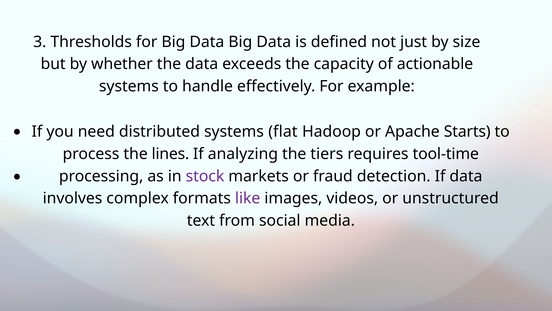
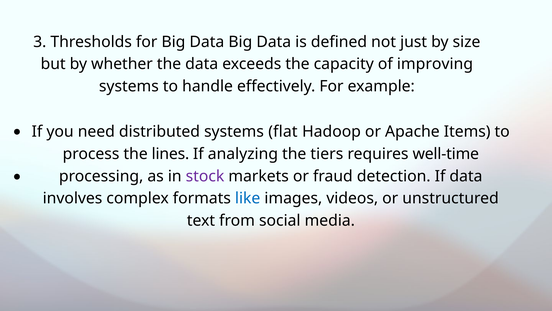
actionable: actionable -> improving
Starts: Starts -> Items
tool-time: tool-time -> well-time
like colour: purple -> blue
